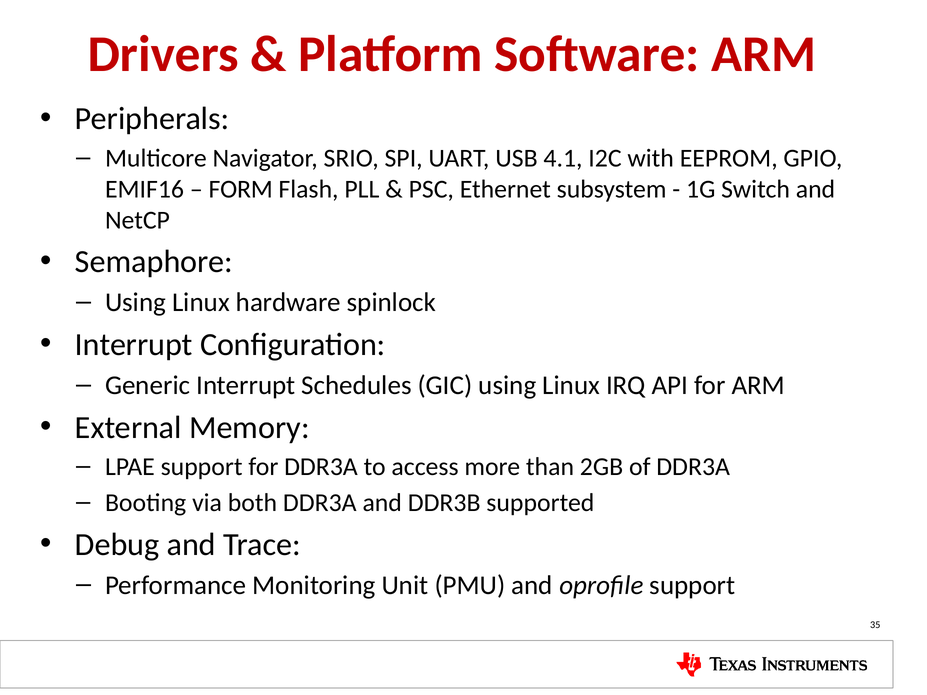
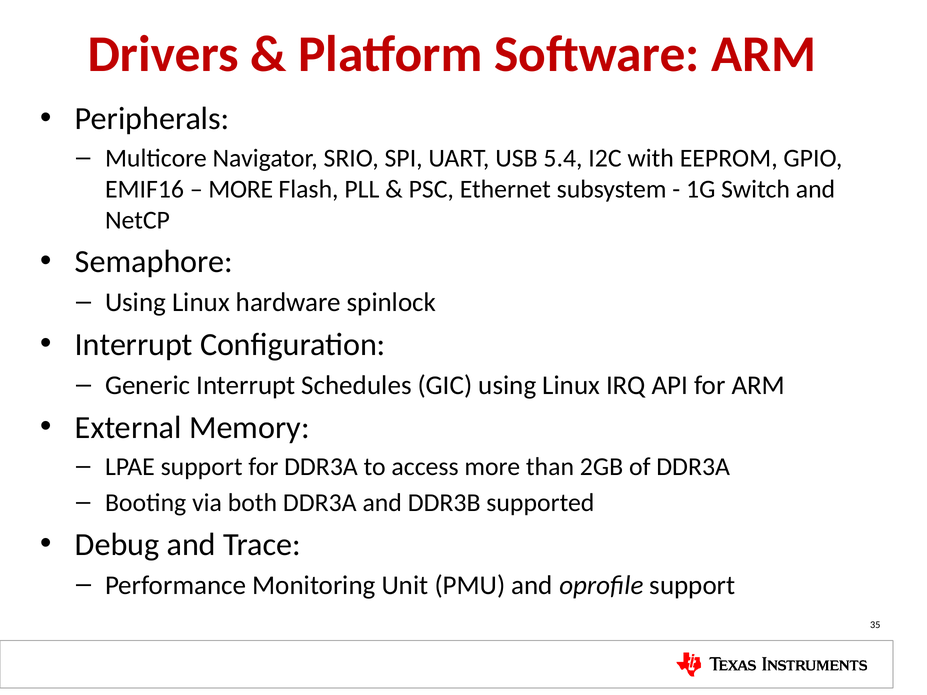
4.1: 4.1 -> 5.4
FORM at (241, 189): FORM -> MORE
